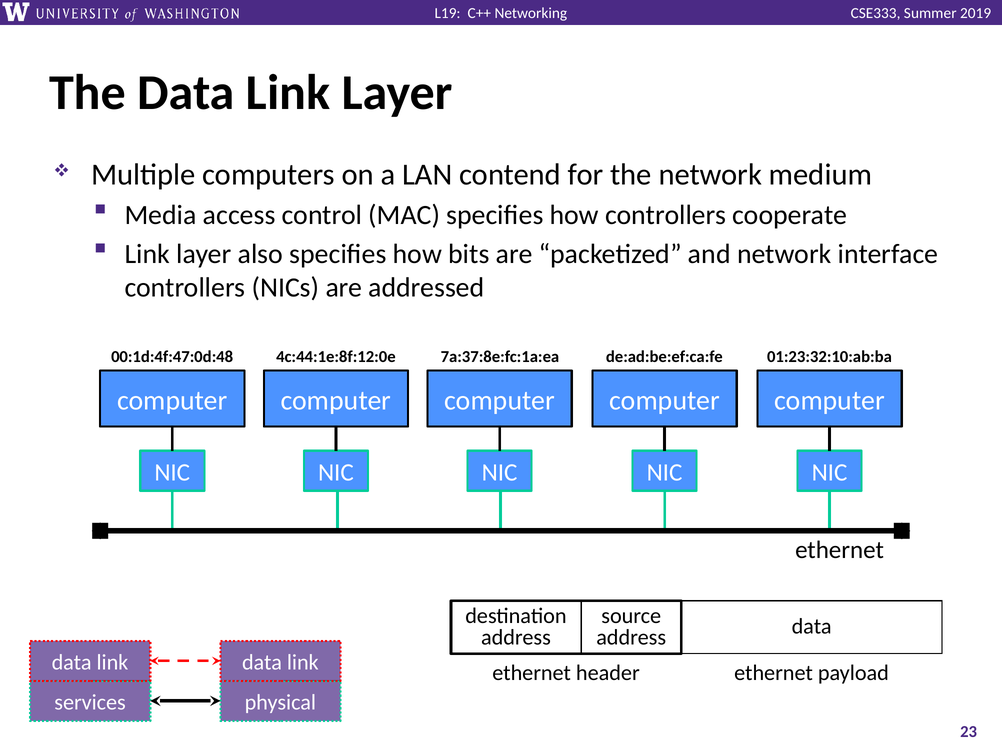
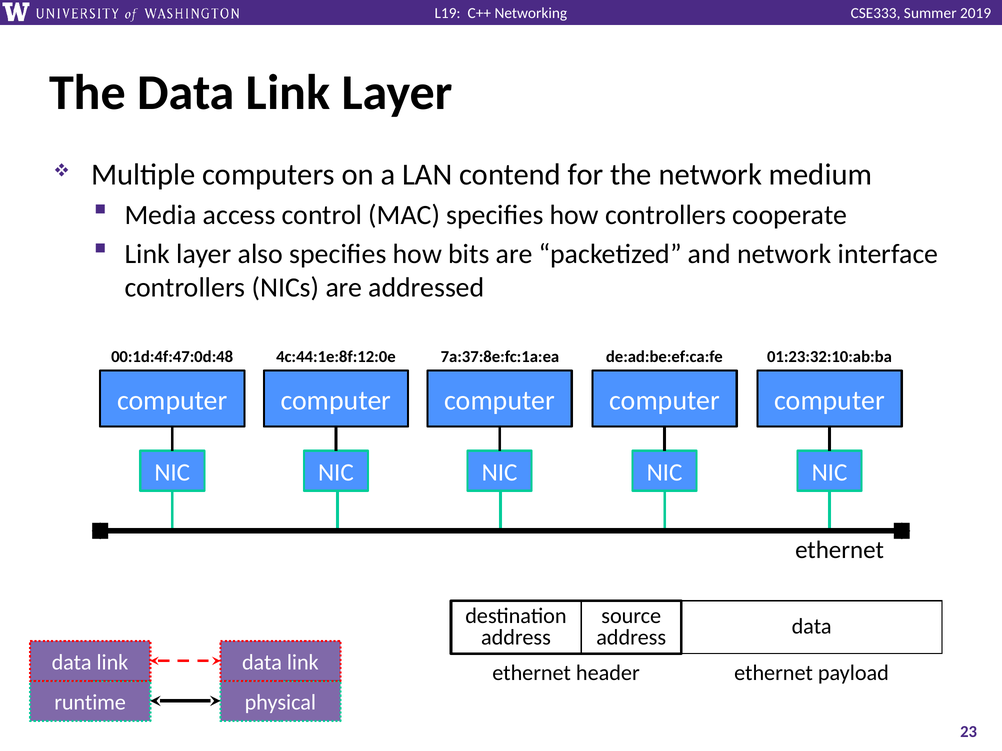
services: services -> runtime
